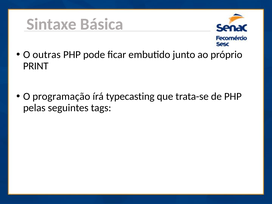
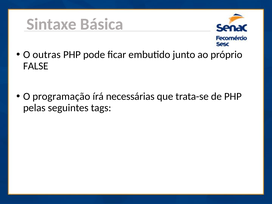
PRINT: PRINT -> FALSE
typecasting: typecasting -> necessárias
